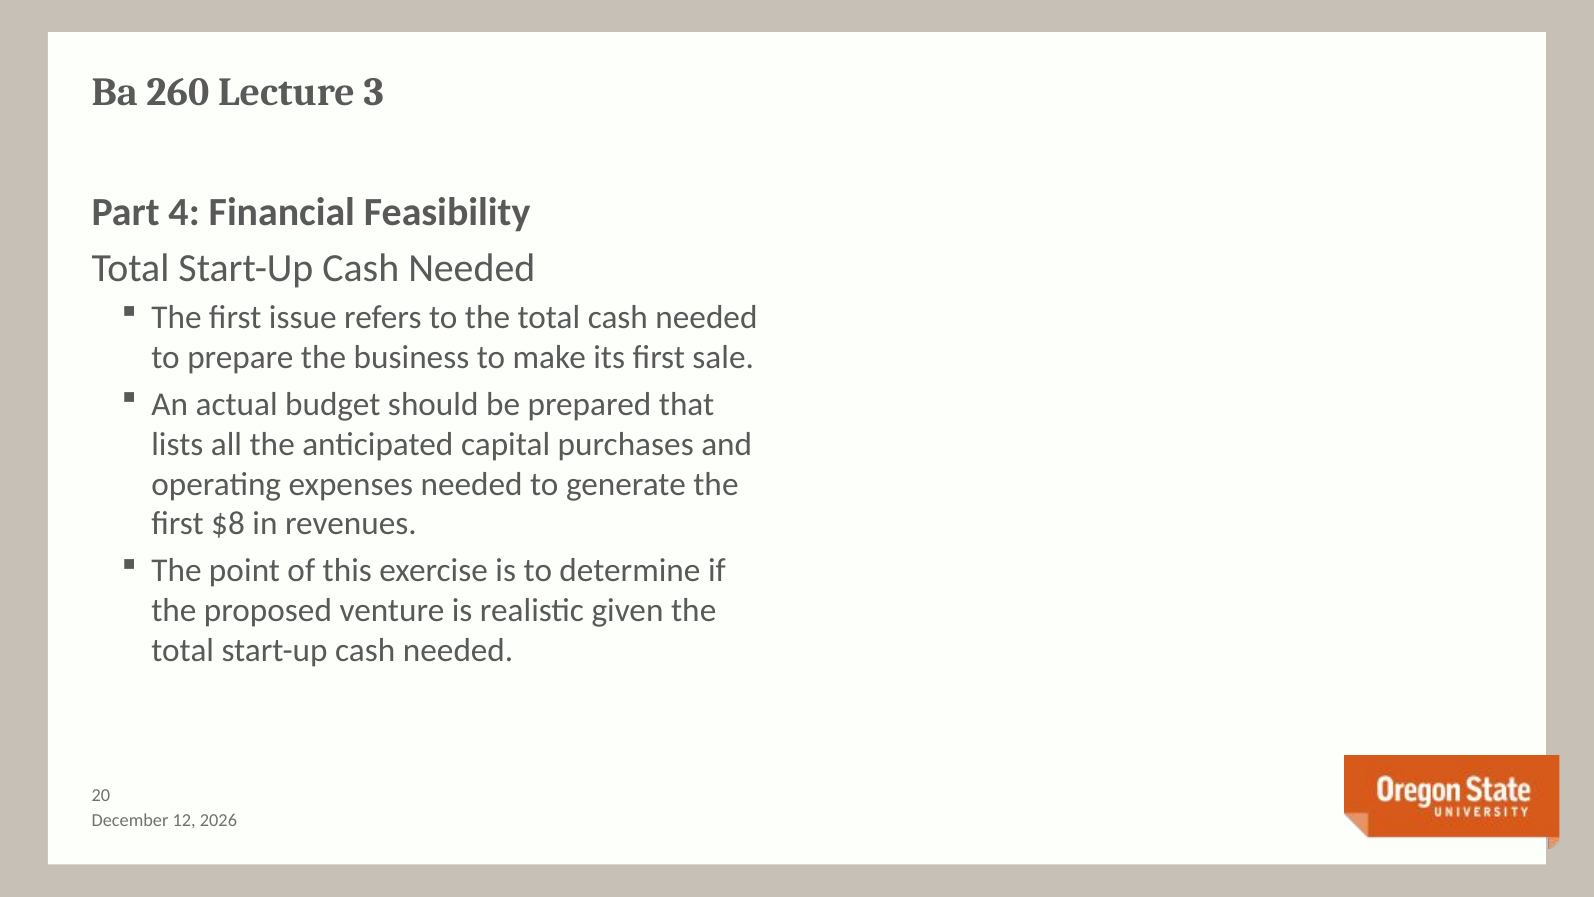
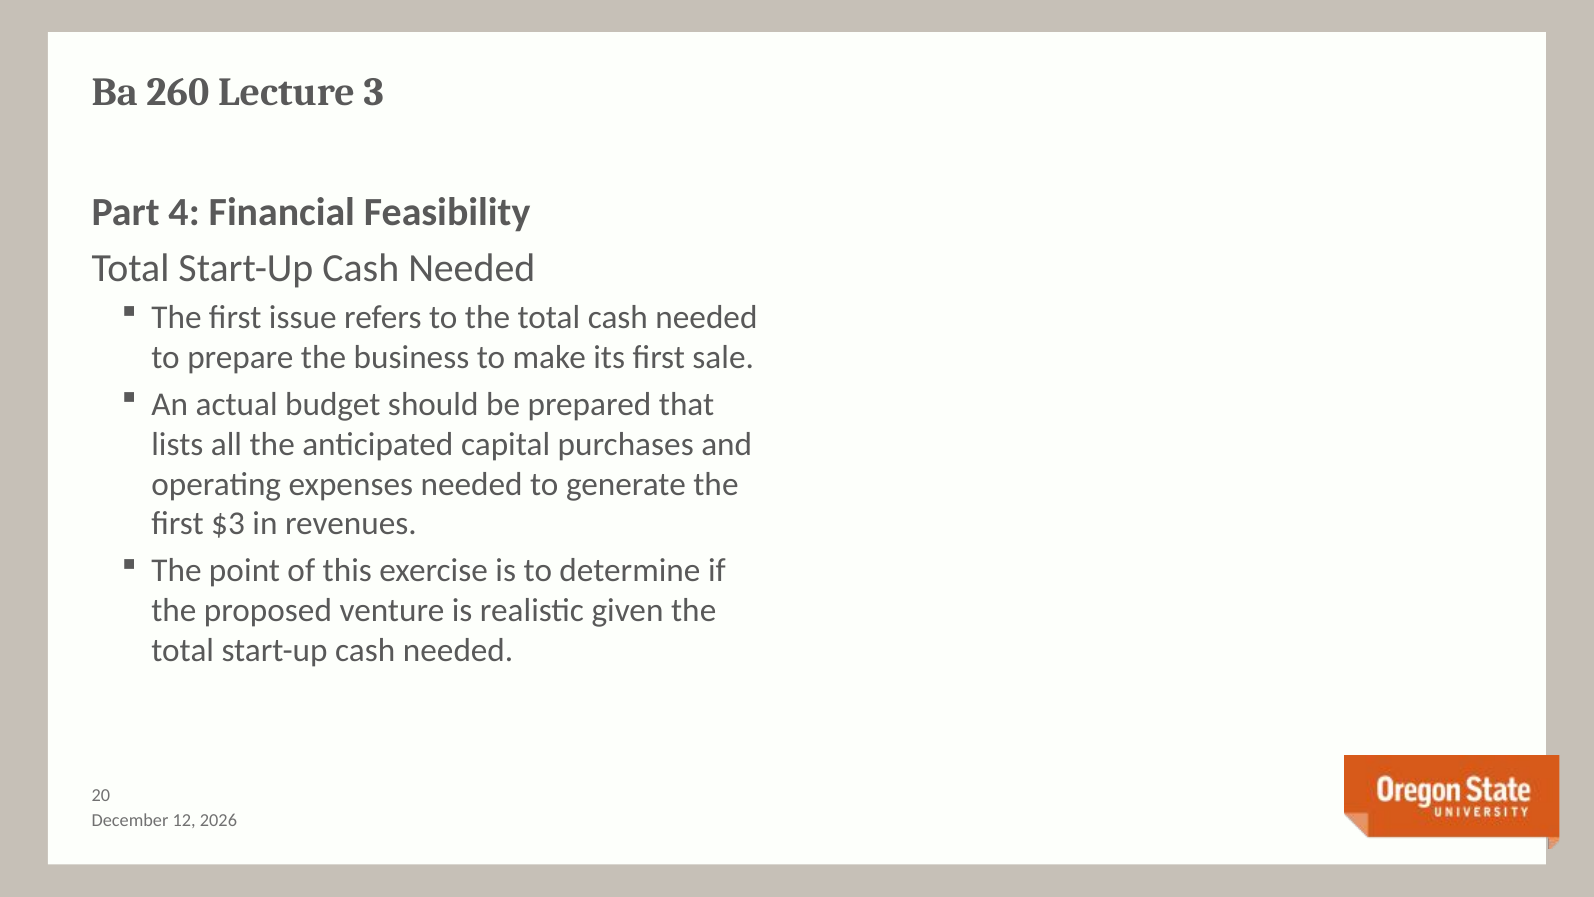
$8: $8 -> $3
